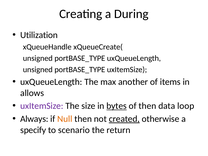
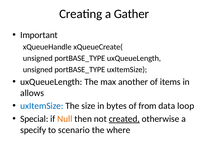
During: During -> Gather
Utilization: Utilization -> Important
uxItemSize at (42, 106) colour: purple -> blue
bytes underline: present -> none
of then: then -> from
Always: Always -> Special
return: return -> where
